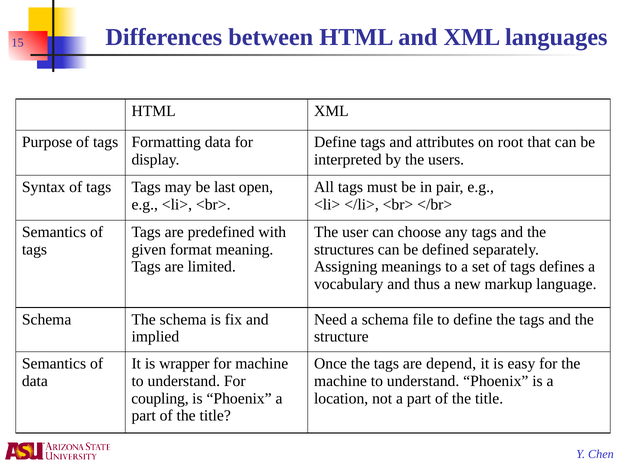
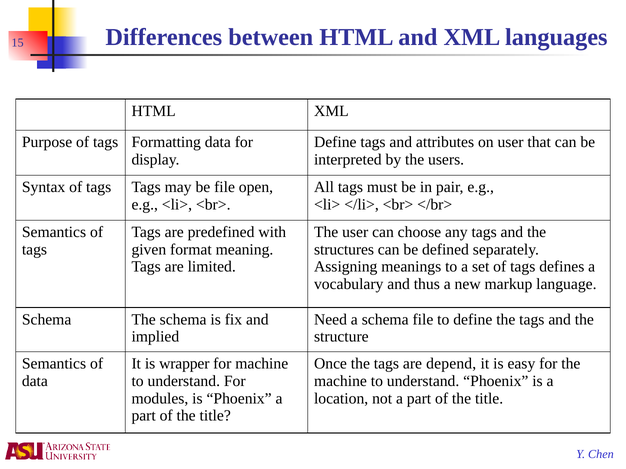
on root: root -> user
be last: last -> file
coupling: coupling -> modules
